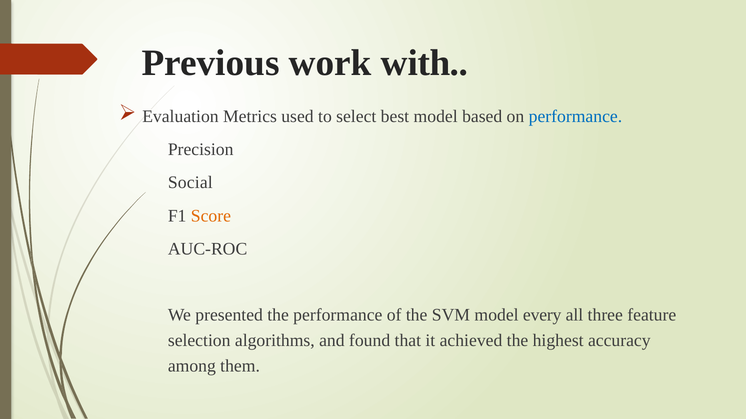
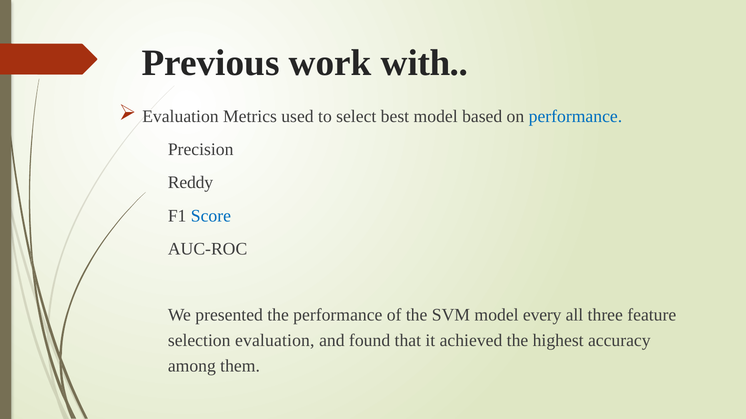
Social: Social -> Reddy
Score colour: orange -> blue
selection algorithms: algorithms -> evaluation
